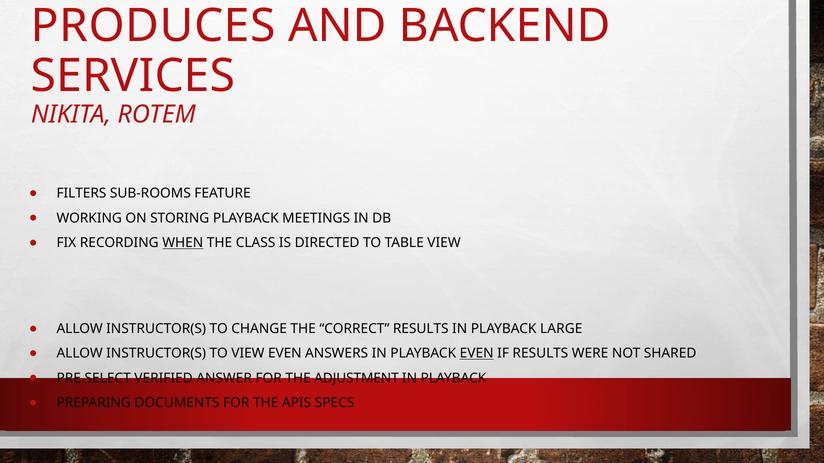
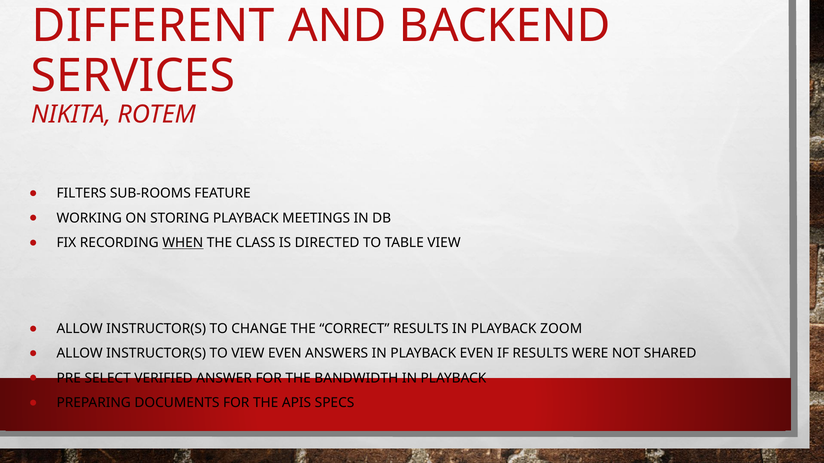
PRODUCES: PRODUCES -> DIFFERENT
LARGE: LARGE -> ZOOM
EVEN at (477, 354) underline: present -> none
ADJUSTMENT: ADJUSTMENT -> BANDWIDTH
